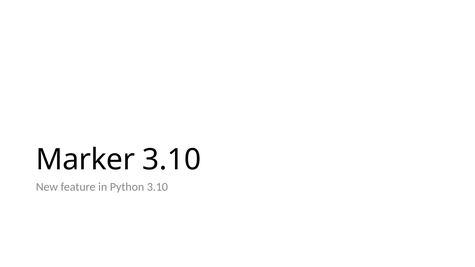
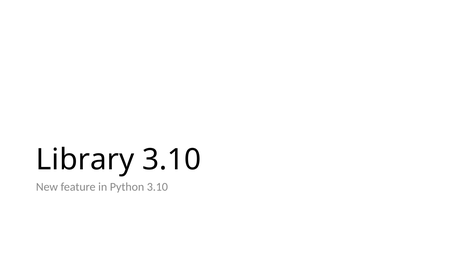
Marker: Marker -> Library
